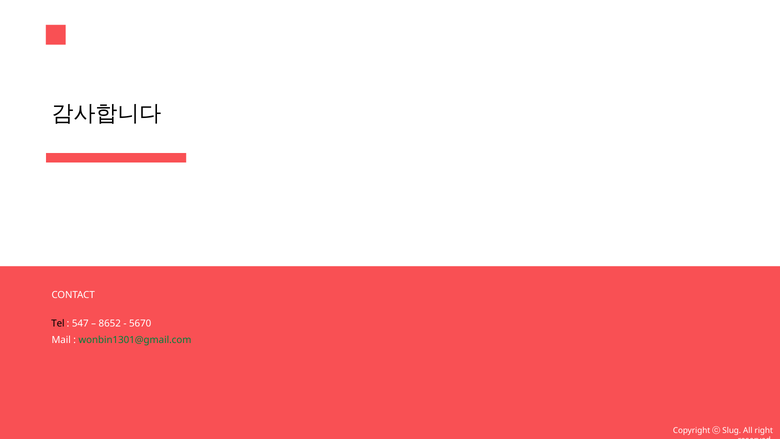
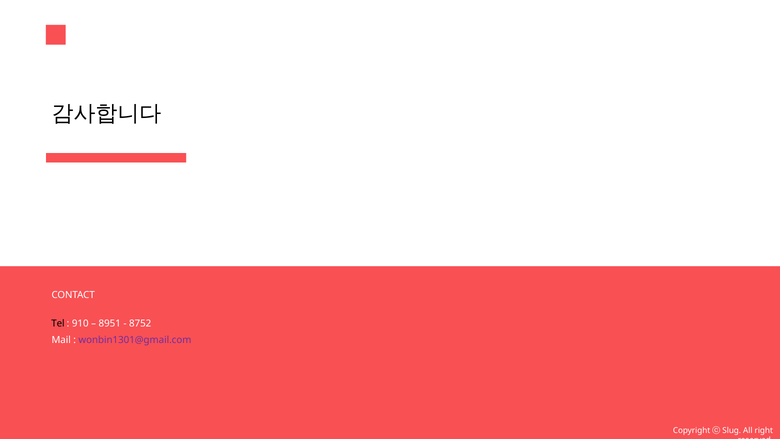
547: 547 -> 910
8652: 8652 -> 8951
5670: 5670 -> 8752
wonbin1301@gmail.com colour: green -> purple
